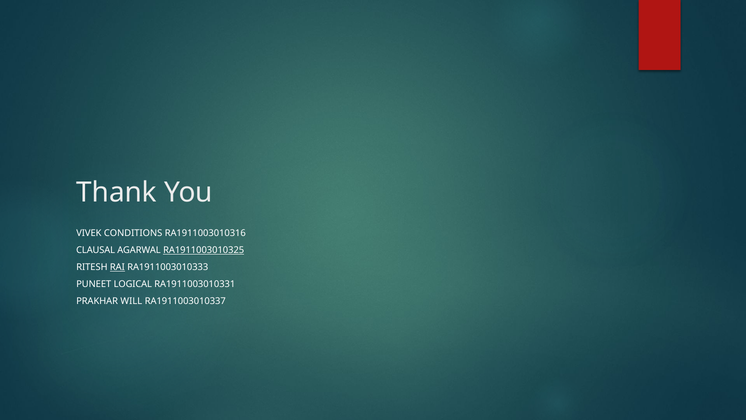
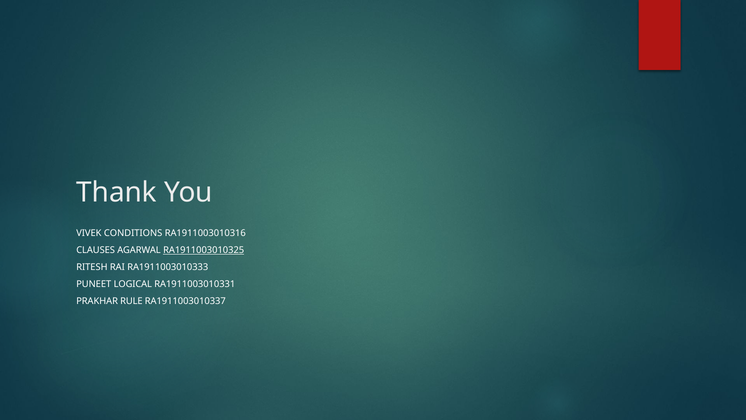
CLAUSAL: CLAUSAL -> CLAUSES
RAI underline: present -> none
WILL: WILL -> RULE
